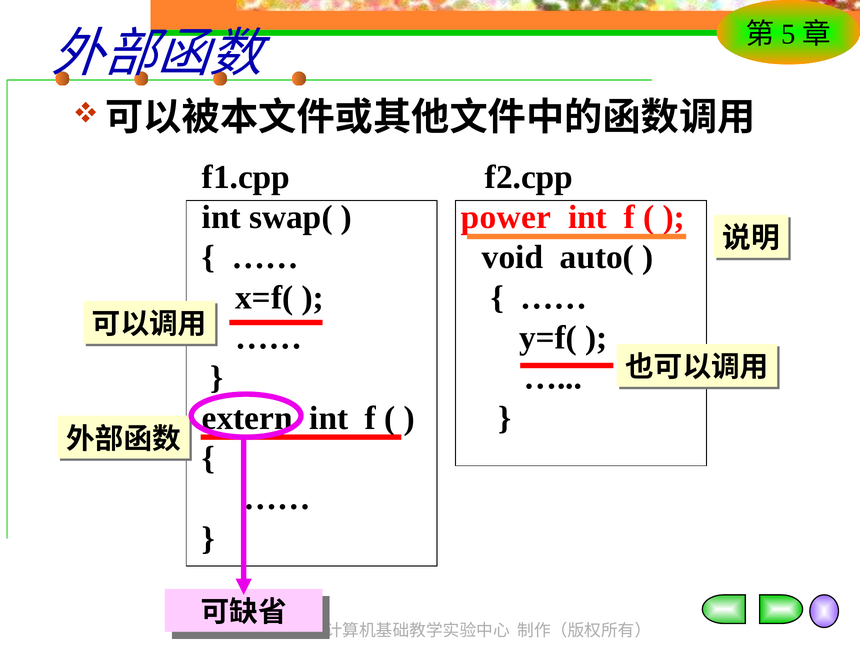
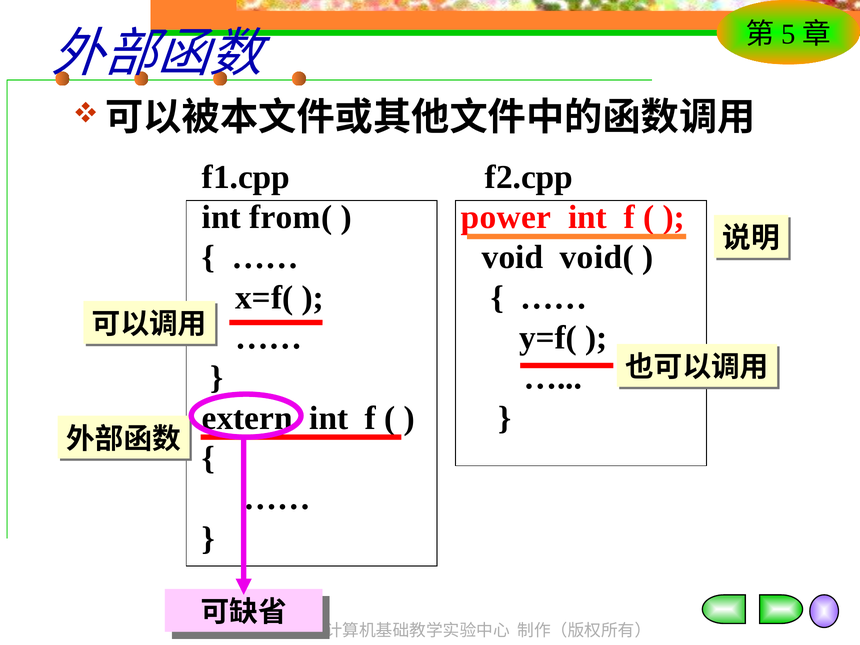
swap(: swap( -> from(
auto(: auto( -> void(
